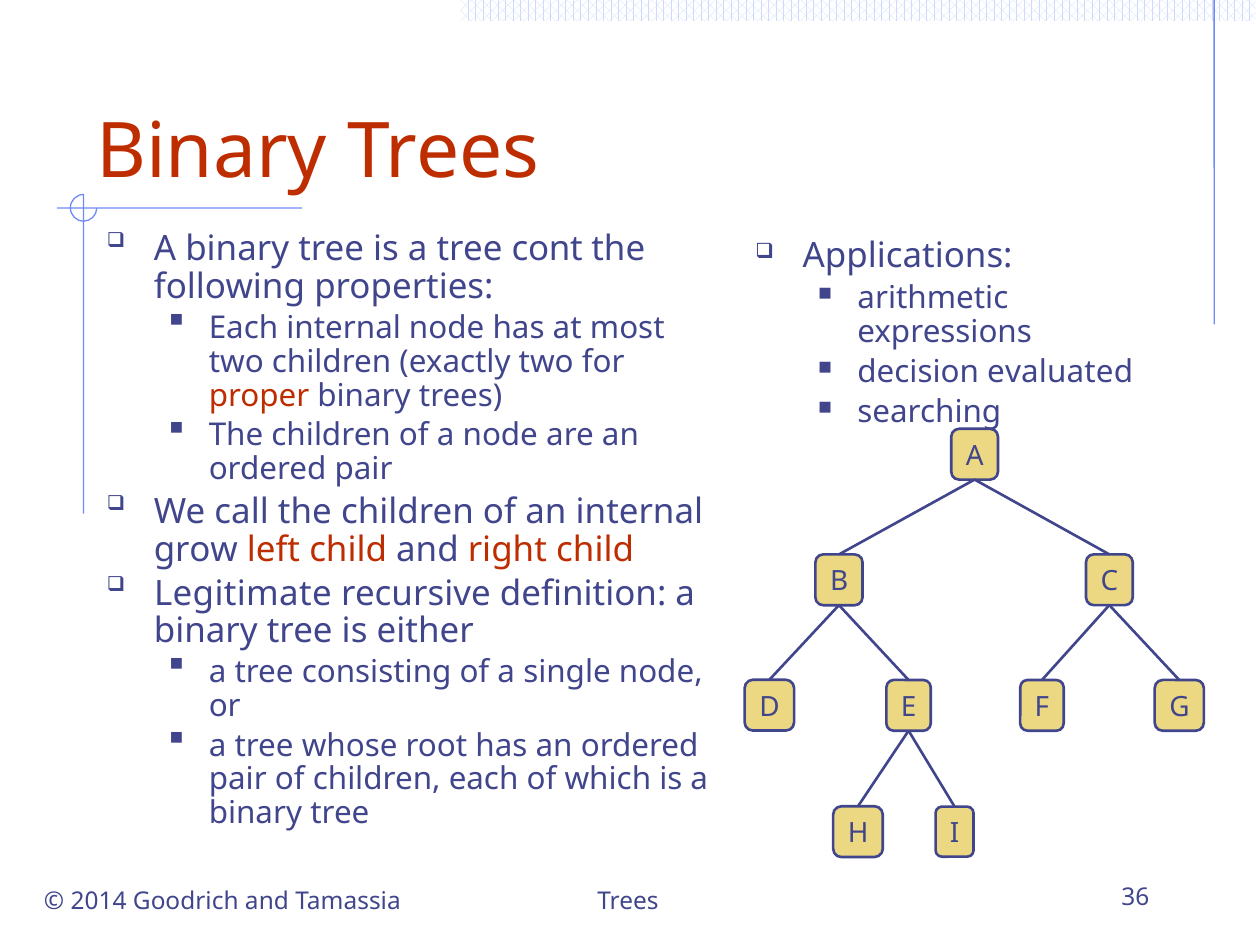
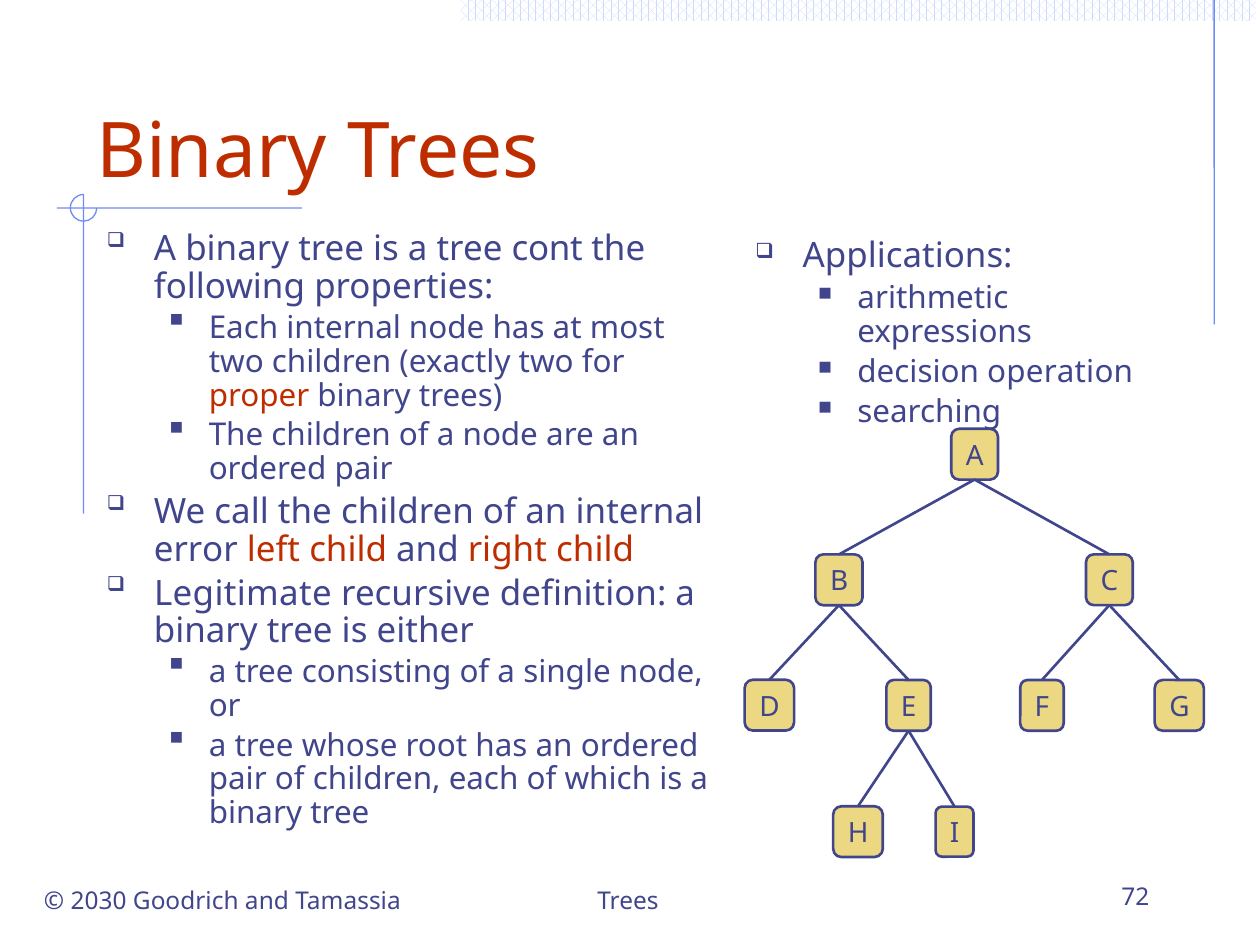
evaluated: evaluated -> operation
grow: grow -> error
2014: 2014 -> 2030
36: 36 -> 72
